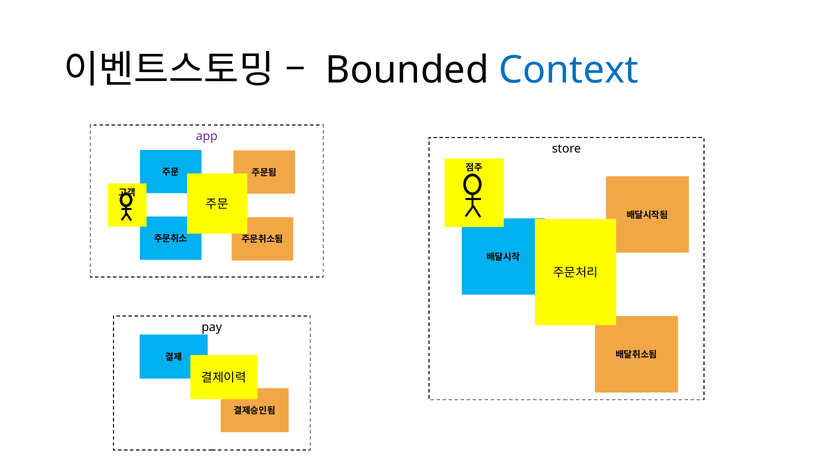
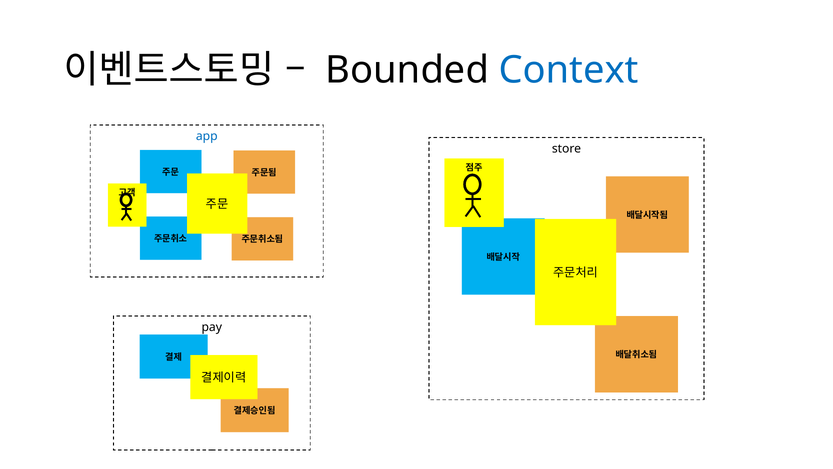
app colour: purple -> blue
